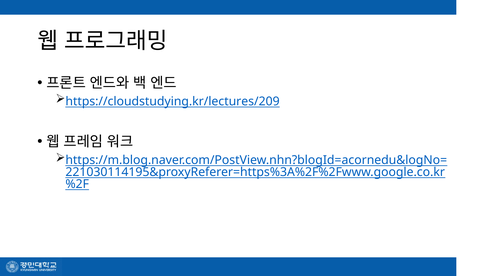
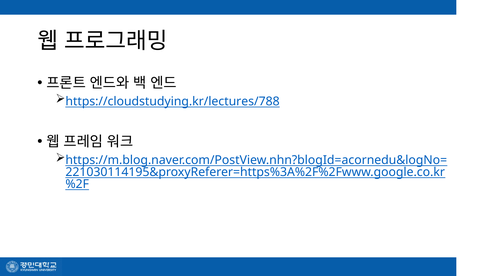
https://cloudstudying.kr/lectures/209: https://cloudstudying.kr/lectures/209 -> https://cloudstudying.kr/lectures/788
